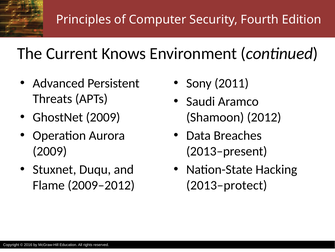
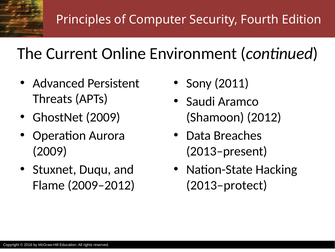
Knows: Knows -> Online
